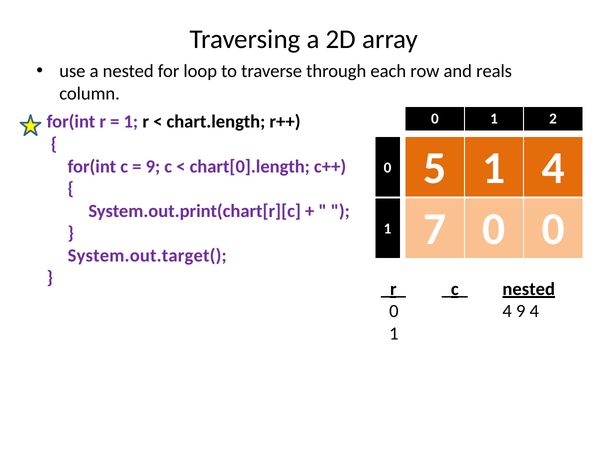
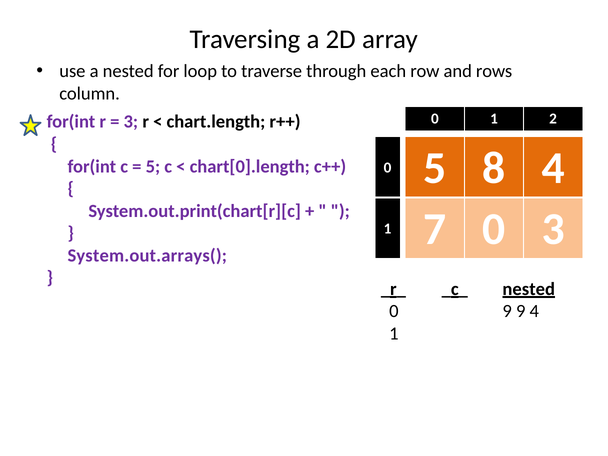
reals: reals -> rows
1 at (131, 122): 1 -> 3
5 1: 1 -> 8
9 at (153, 166): 9 -> 5
0 0: 0 -> 3
System.out.target(: System.out.target( -> System.out.arrays(
0 4: 4 -> 9
